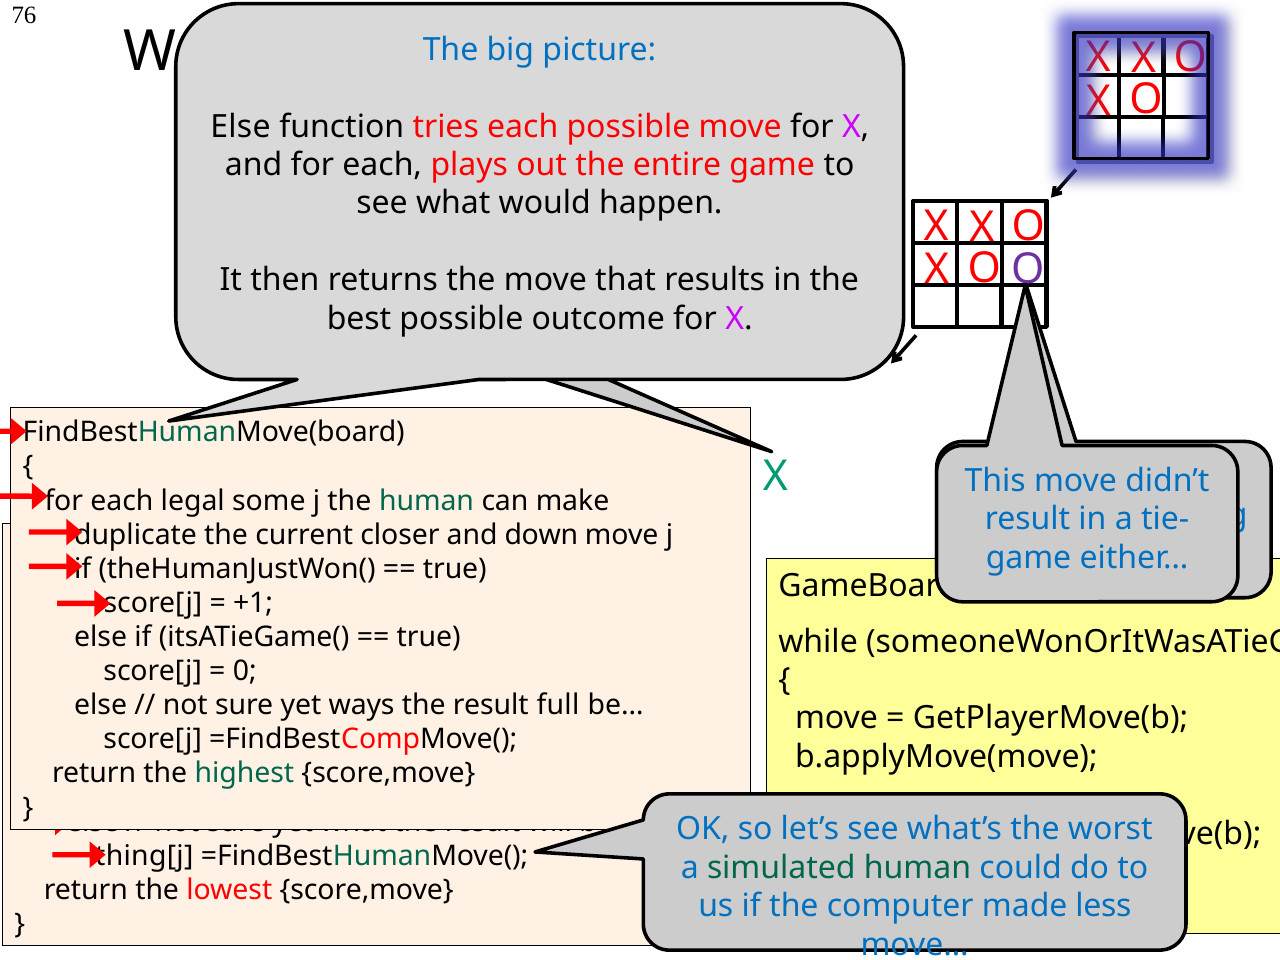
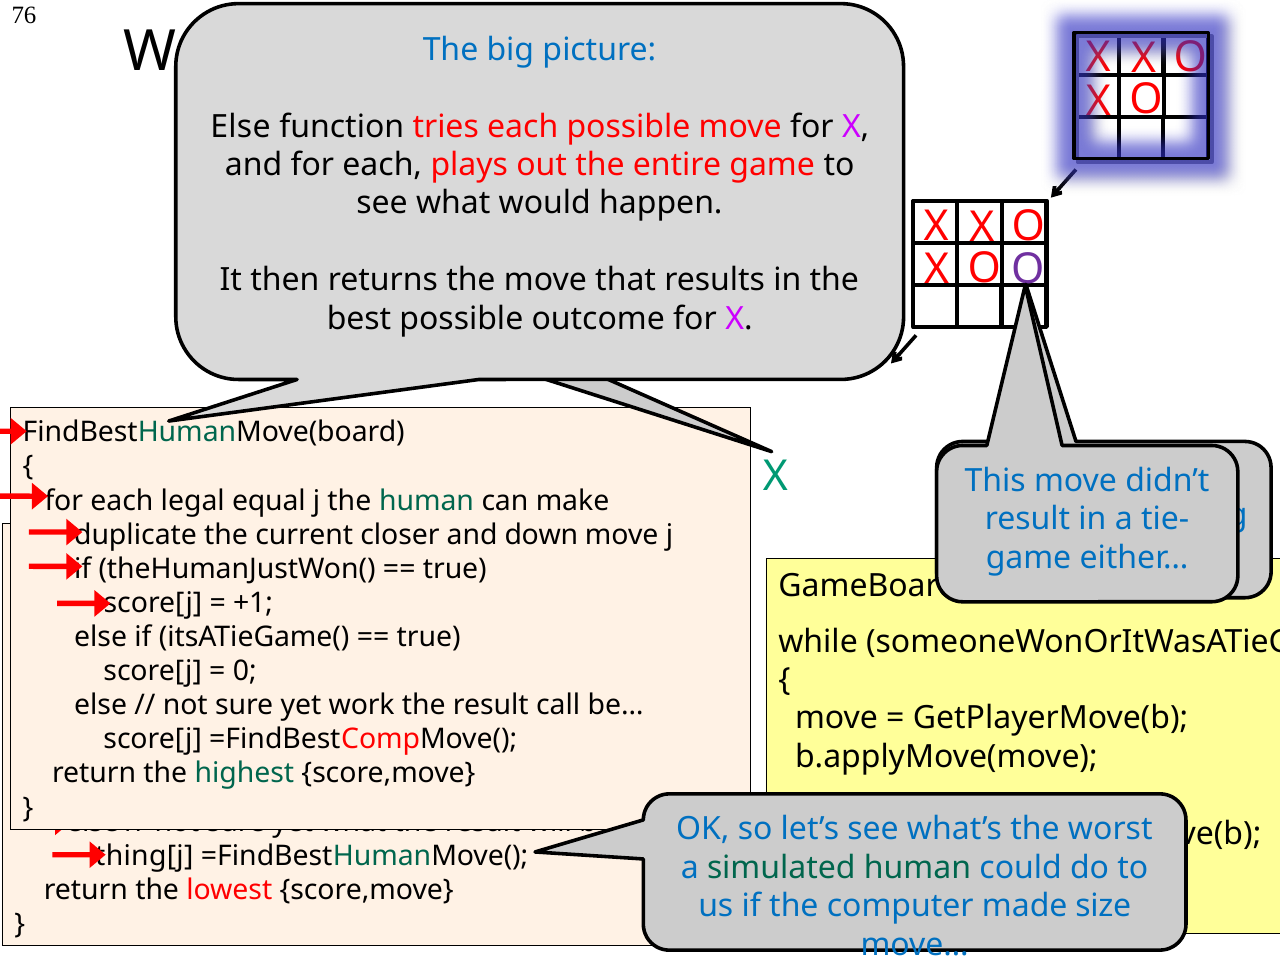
some: some -> equal
ways: ways -> work
full: full -> call
less: less -> size
